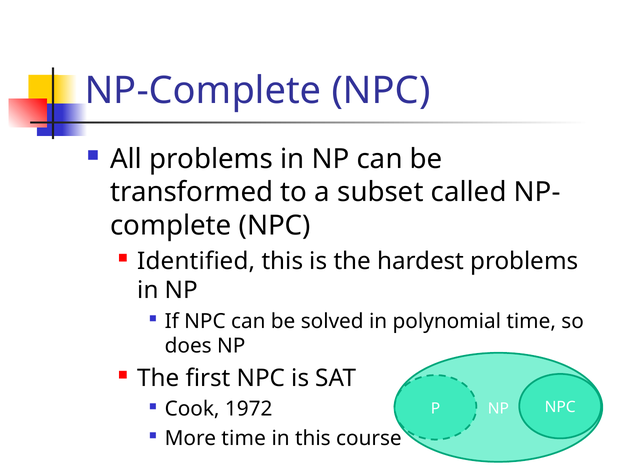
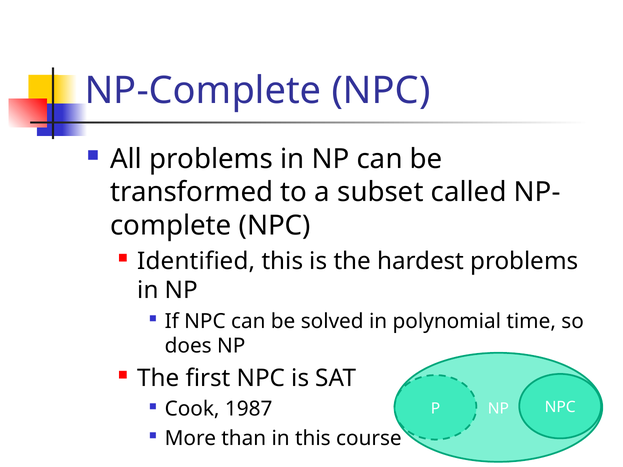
1972: 1972 -> 1987
More time: time -> than
